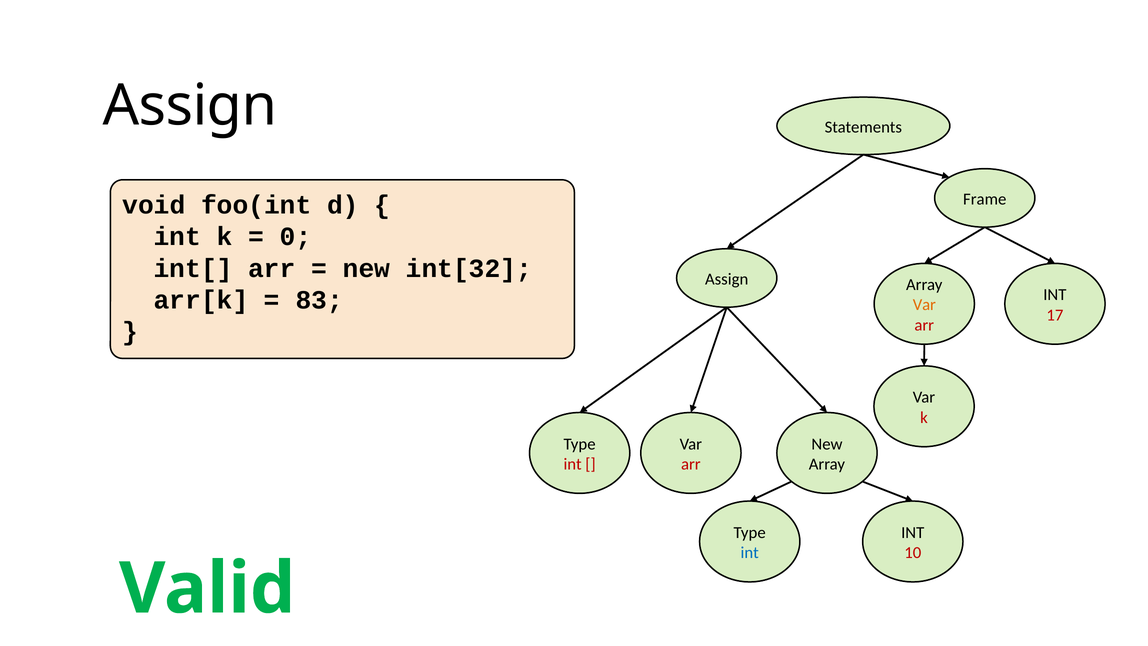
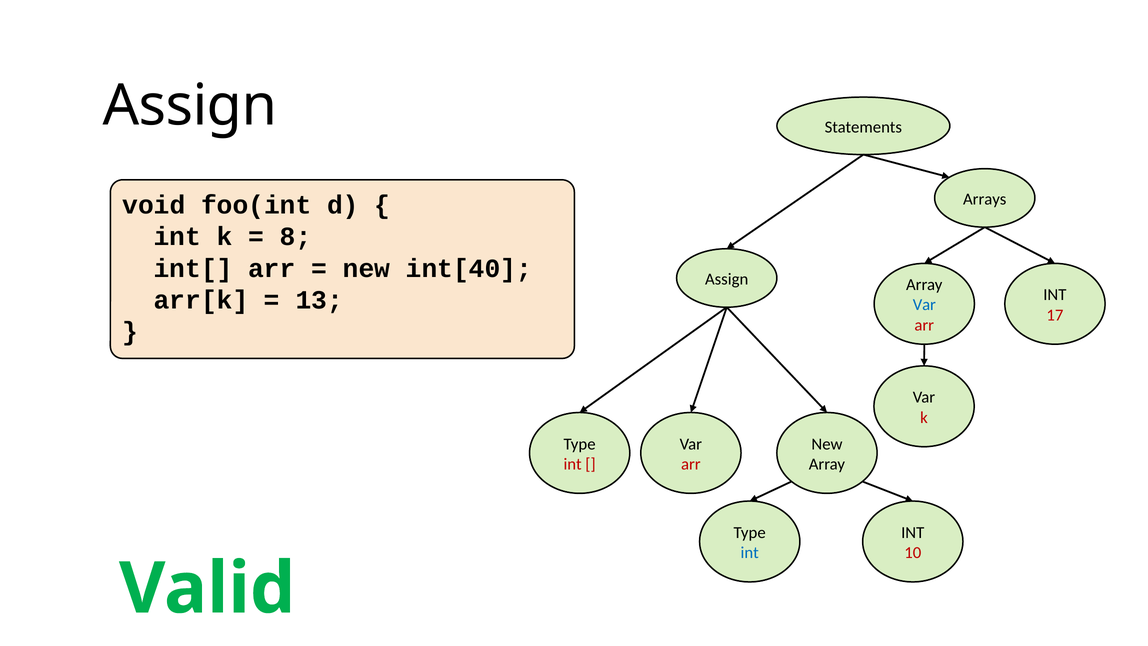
Frame: Frame -> Arrays
0: 0 -> 8
int[32: int[32 -> int[40
83: 83 -> 13
Var at (924, 305) colour: orange -> blue
